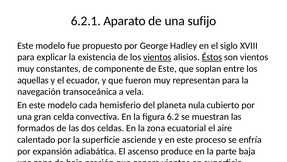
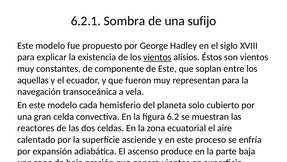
Aparato: Aparato -> Sombra
Éstos underline: present -> none
nula: nula -> solo
formados: formados -> reactores
